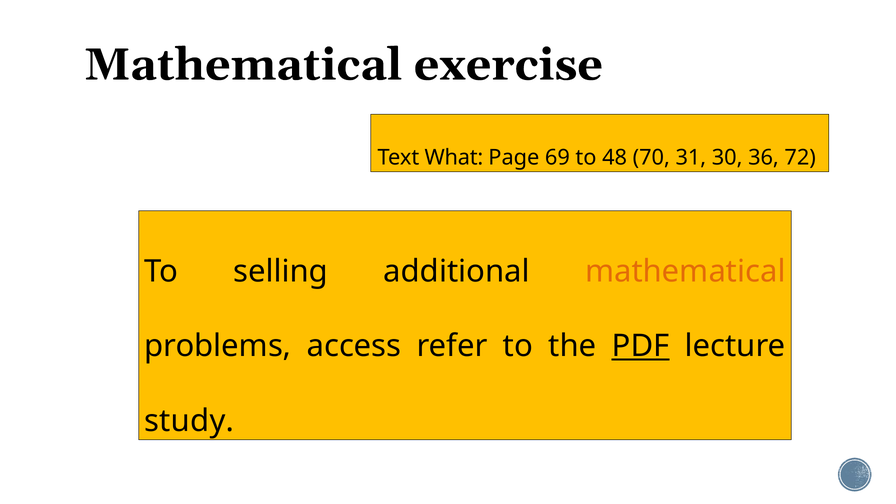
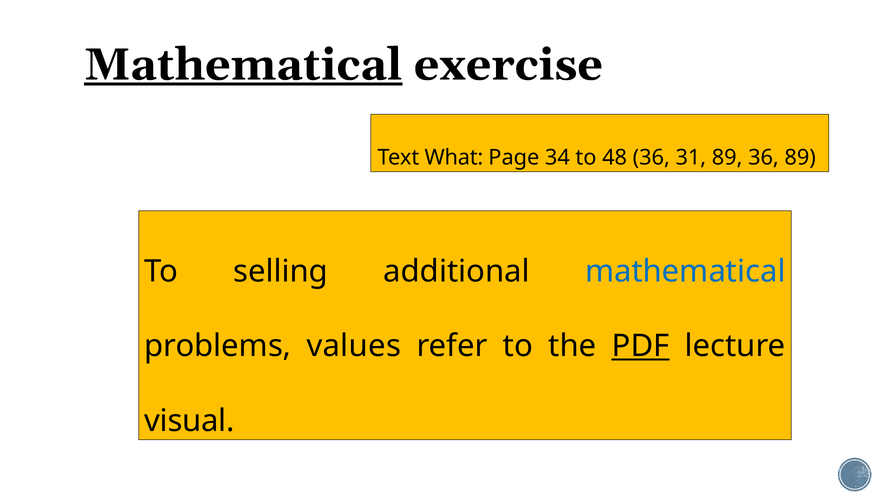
Mathematical at (243, 65) underline: none -> present
69: 69 -> 34
48 70: 70 -> 36
31 30: 30 -> 89
36 72: 72 -> 89
mathematical at (685, 271) colour: orange -> blue
access: access -> values
study: study -> visual
